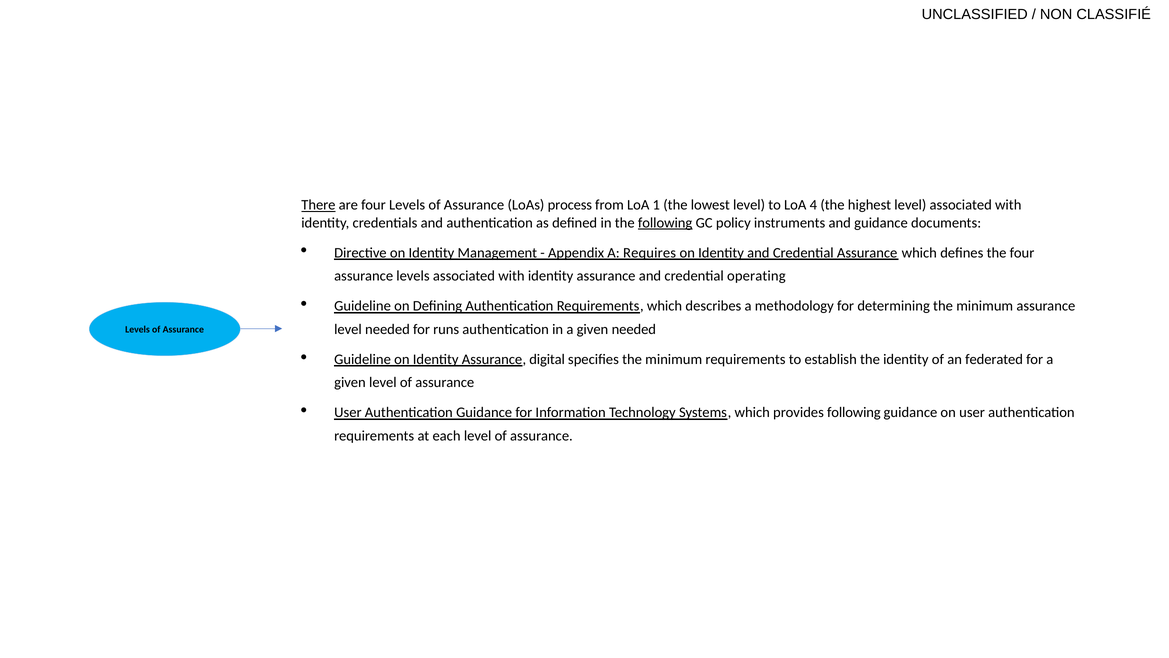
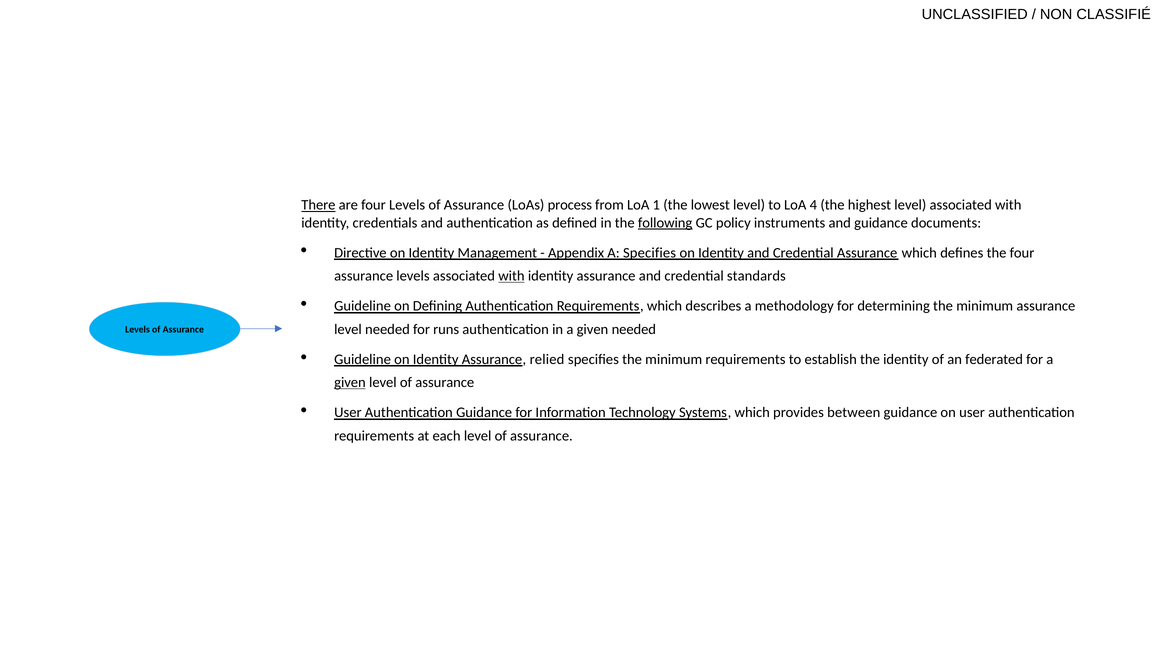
A Requires: Requires -> Specifies
with at (511, 276) underline: none -> present
operating: operating -> standards
digital: digital -> relied
given at (350, 382) underline: none -> present
provides following: following -> between
